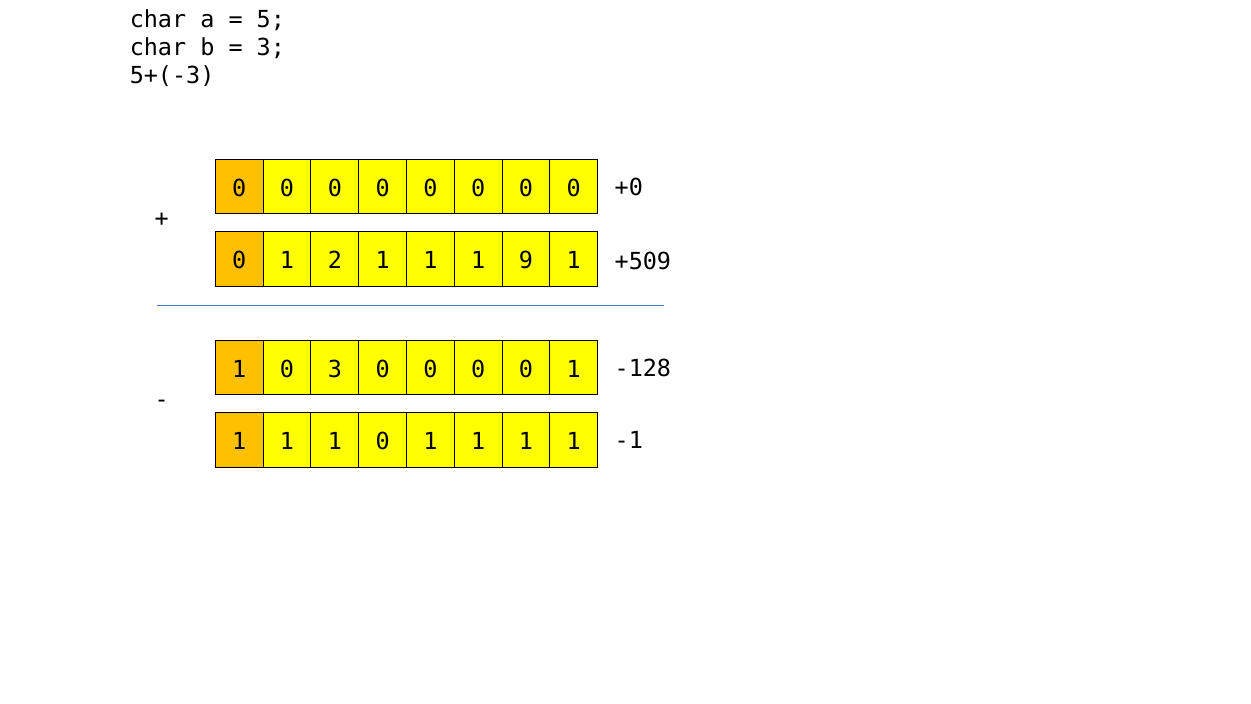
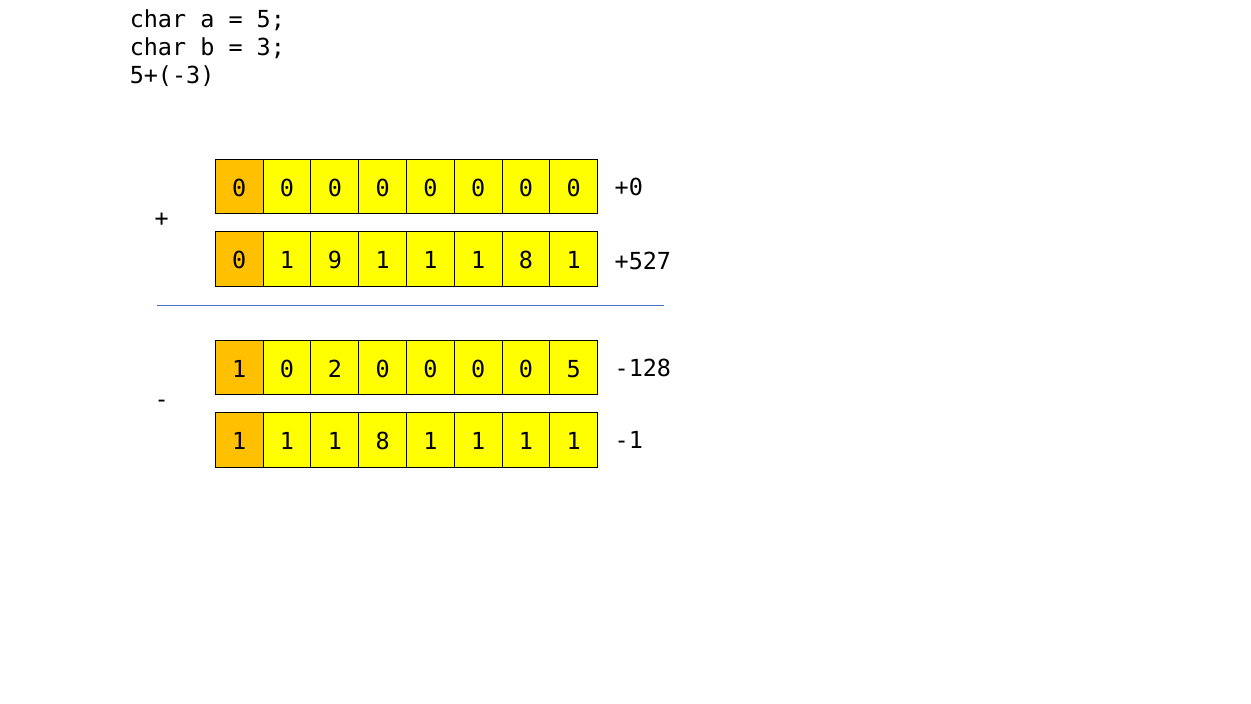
2: 2 -> 9
9 at (526, 260): 9 -> 8
+509: +509 -> +527
0 3: 3 -> 2
1 at (574, 369): 1 -> 5
0 at (383, 441): 0 -> 8
